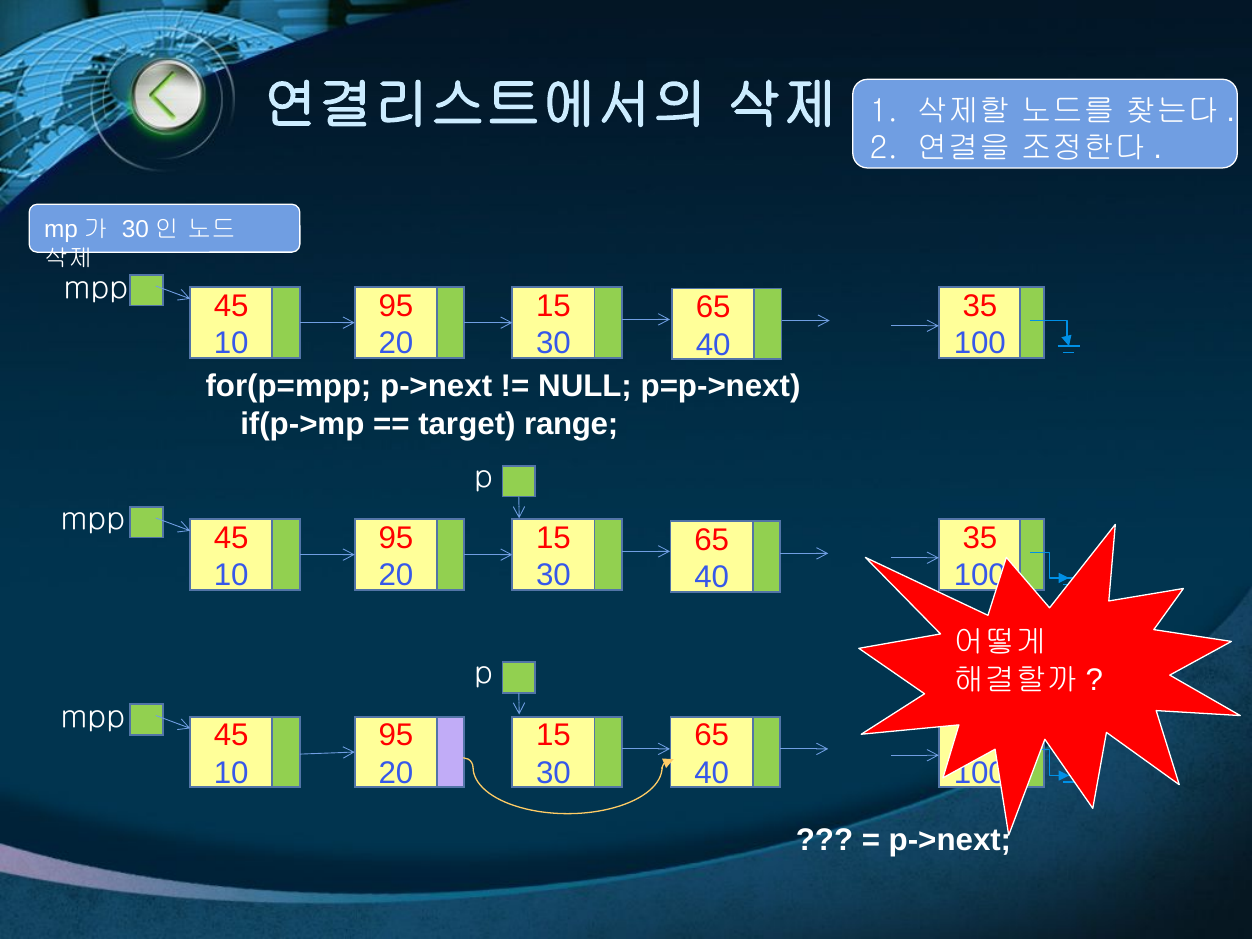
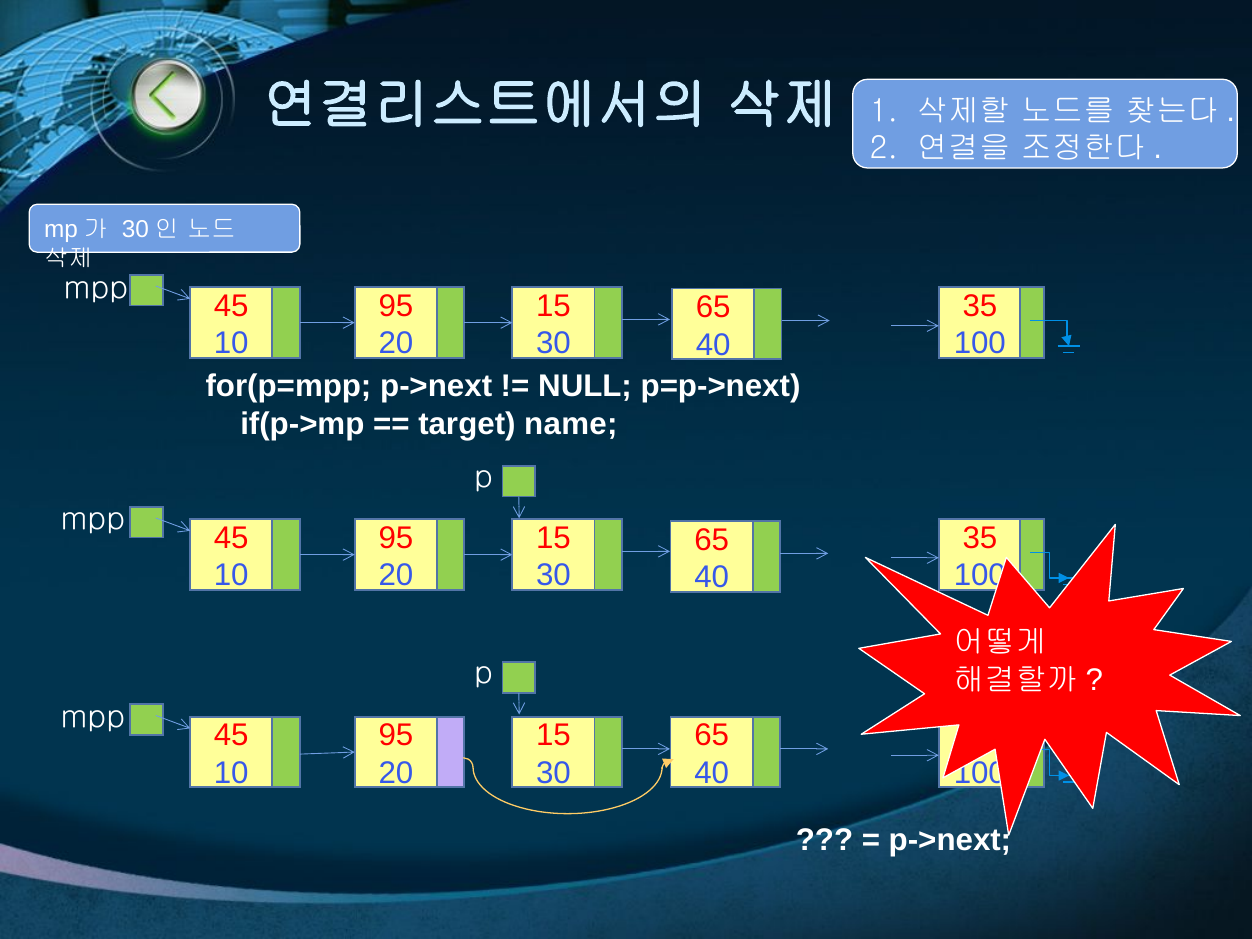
range: range -> name
